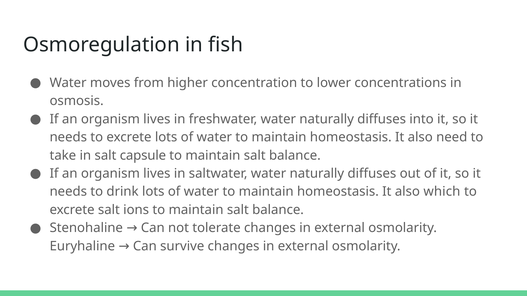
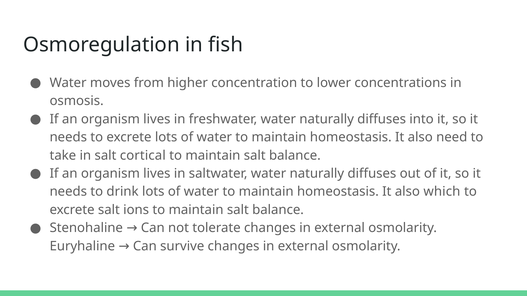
capsule: capsule -> cortical
